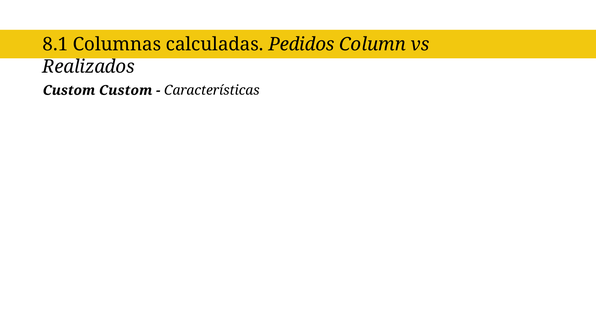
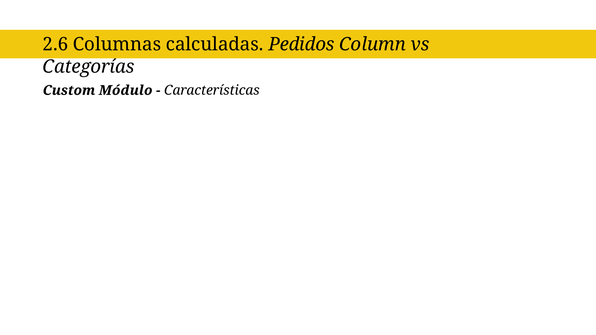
8.1: 8.1 -> 2.6
Realizados: Realizados -> Categorías
Custom Custom: Custom -> Módulo
